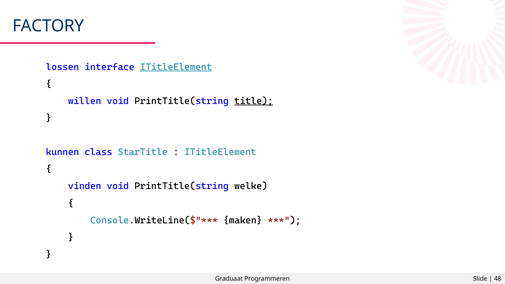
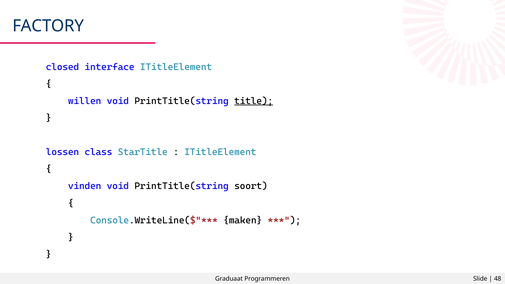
lossen: lossen -> closed
ITitleElement at (176, 67) underline: present -> none
kunnen: kunnen -> lossen
welke: welke -> soort
